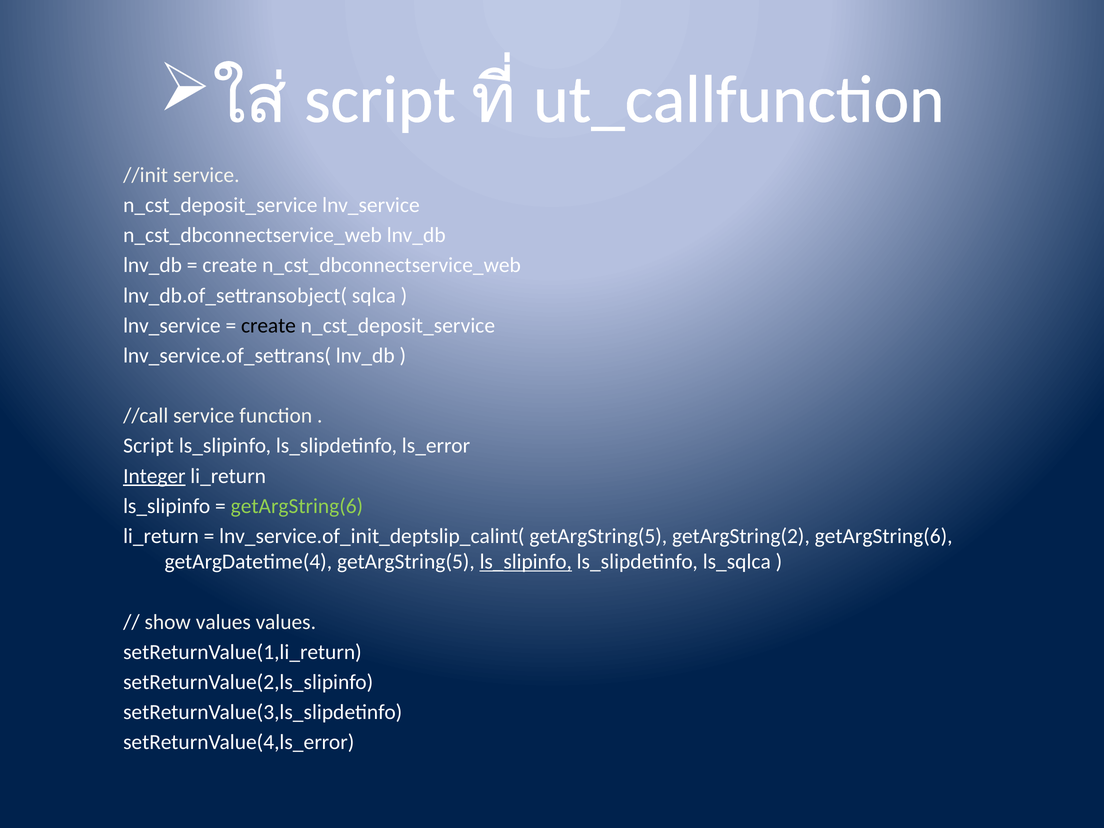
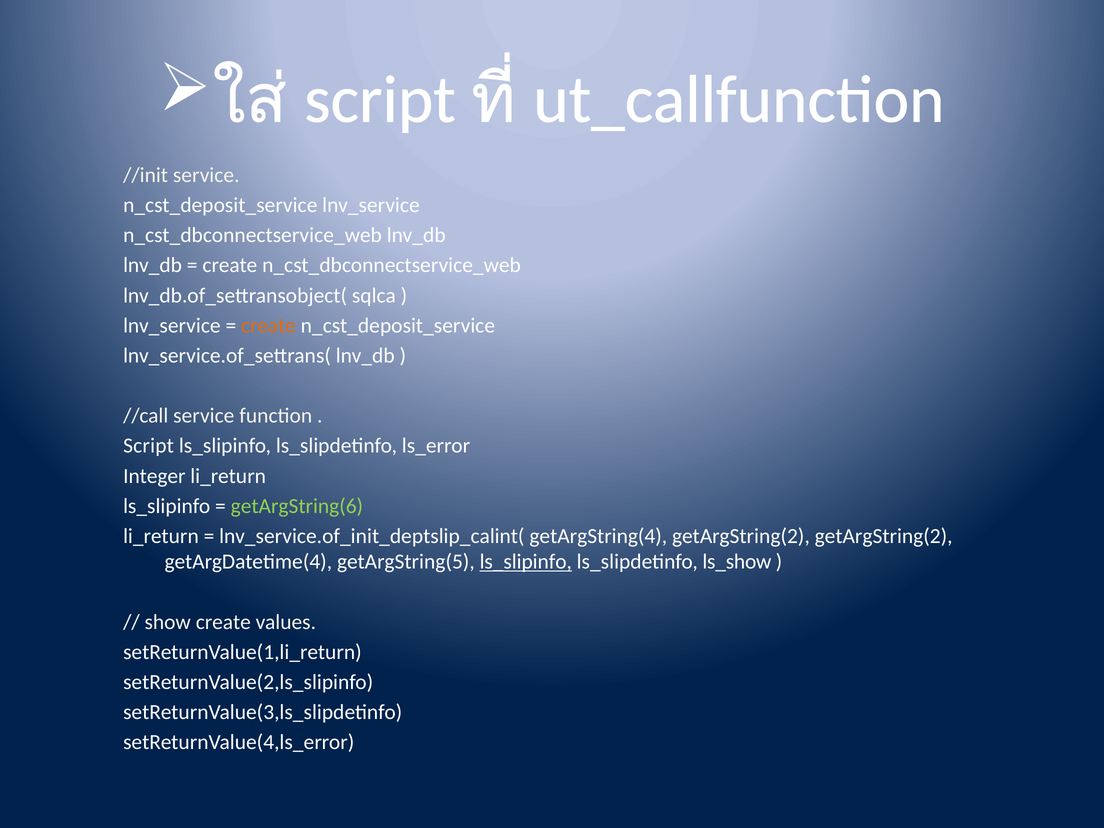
create at (268, 326) colour: black -> orange
Integer underline: present -> none
lnv_service.of_init_deptslip_calint( getArgString(5: getArgString(5 -> getArgString(4
getArgString(2 getArgString(6: getArgString(6 -> getArgString(2
ls_sqlca: ls_sqlca -> ls_show
show values: values -> create
